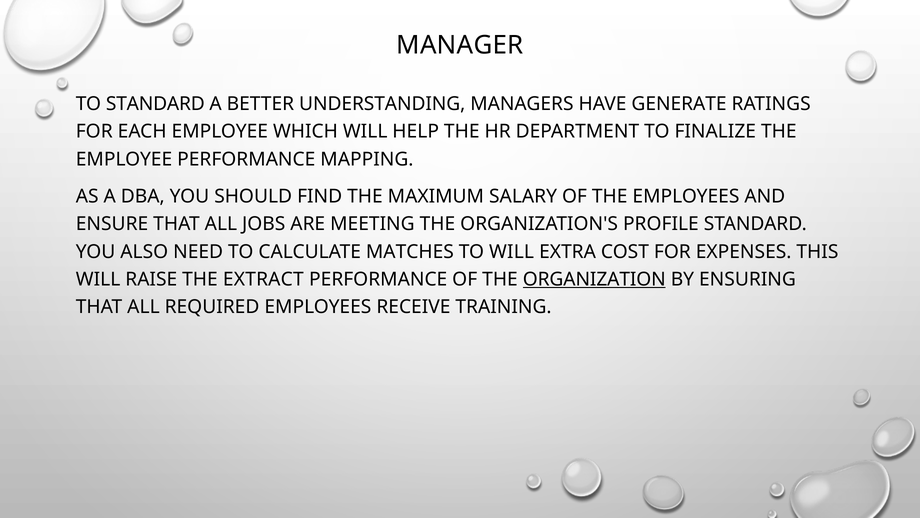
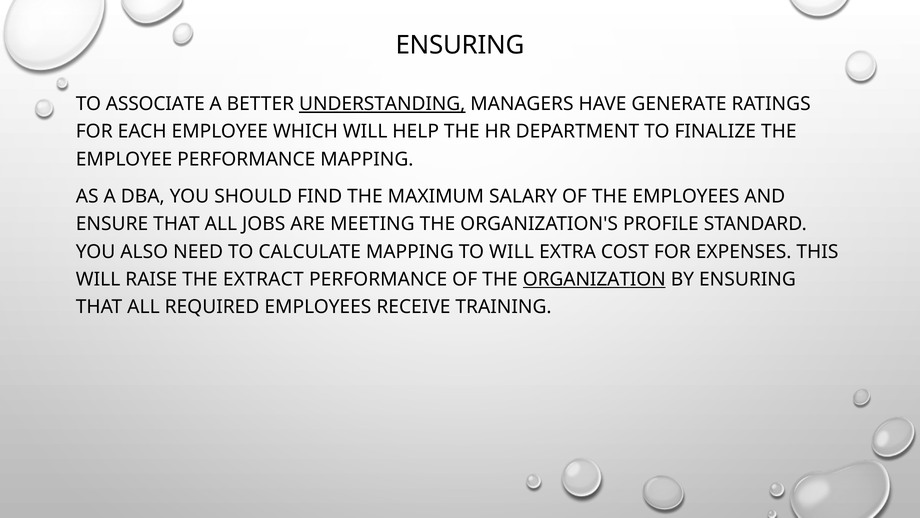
MANAGER at (460, 45): MANAGER -> ENSURING
TO STANDARD: STANDARD -> ASSOCIATE
UNDERSTANDING underline: none -> present
CALCULATE MATCHES: MATCHES -> MAPPING
